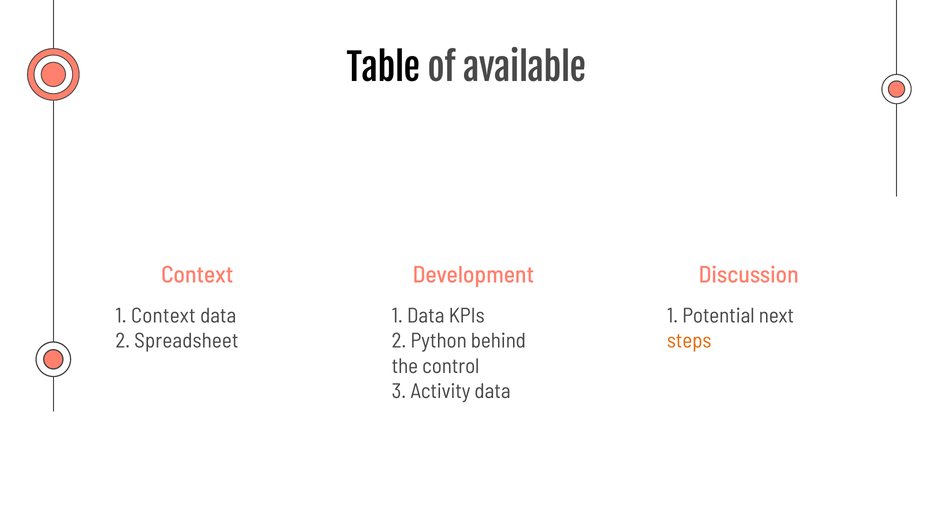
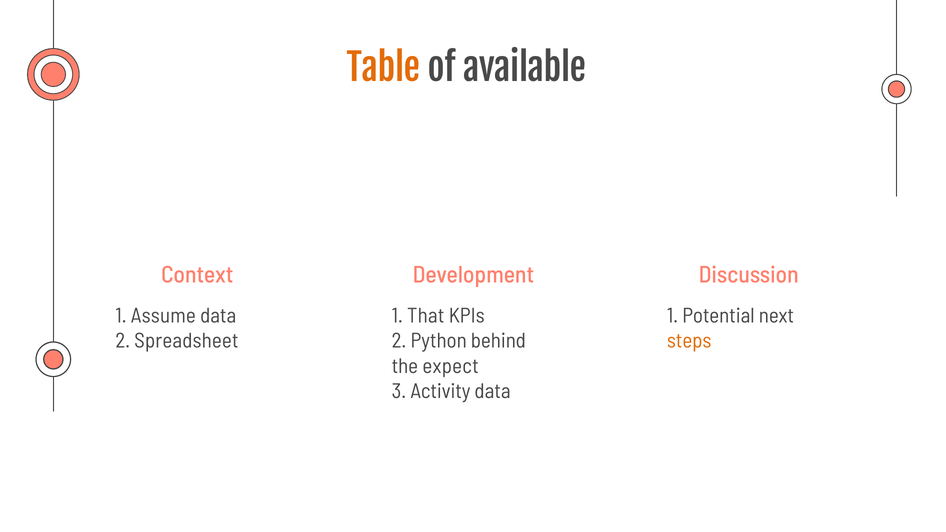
Table colour: black -> orange
1 Context: Context -> Assume
1 Data: Data -> That
control: control -> expect
